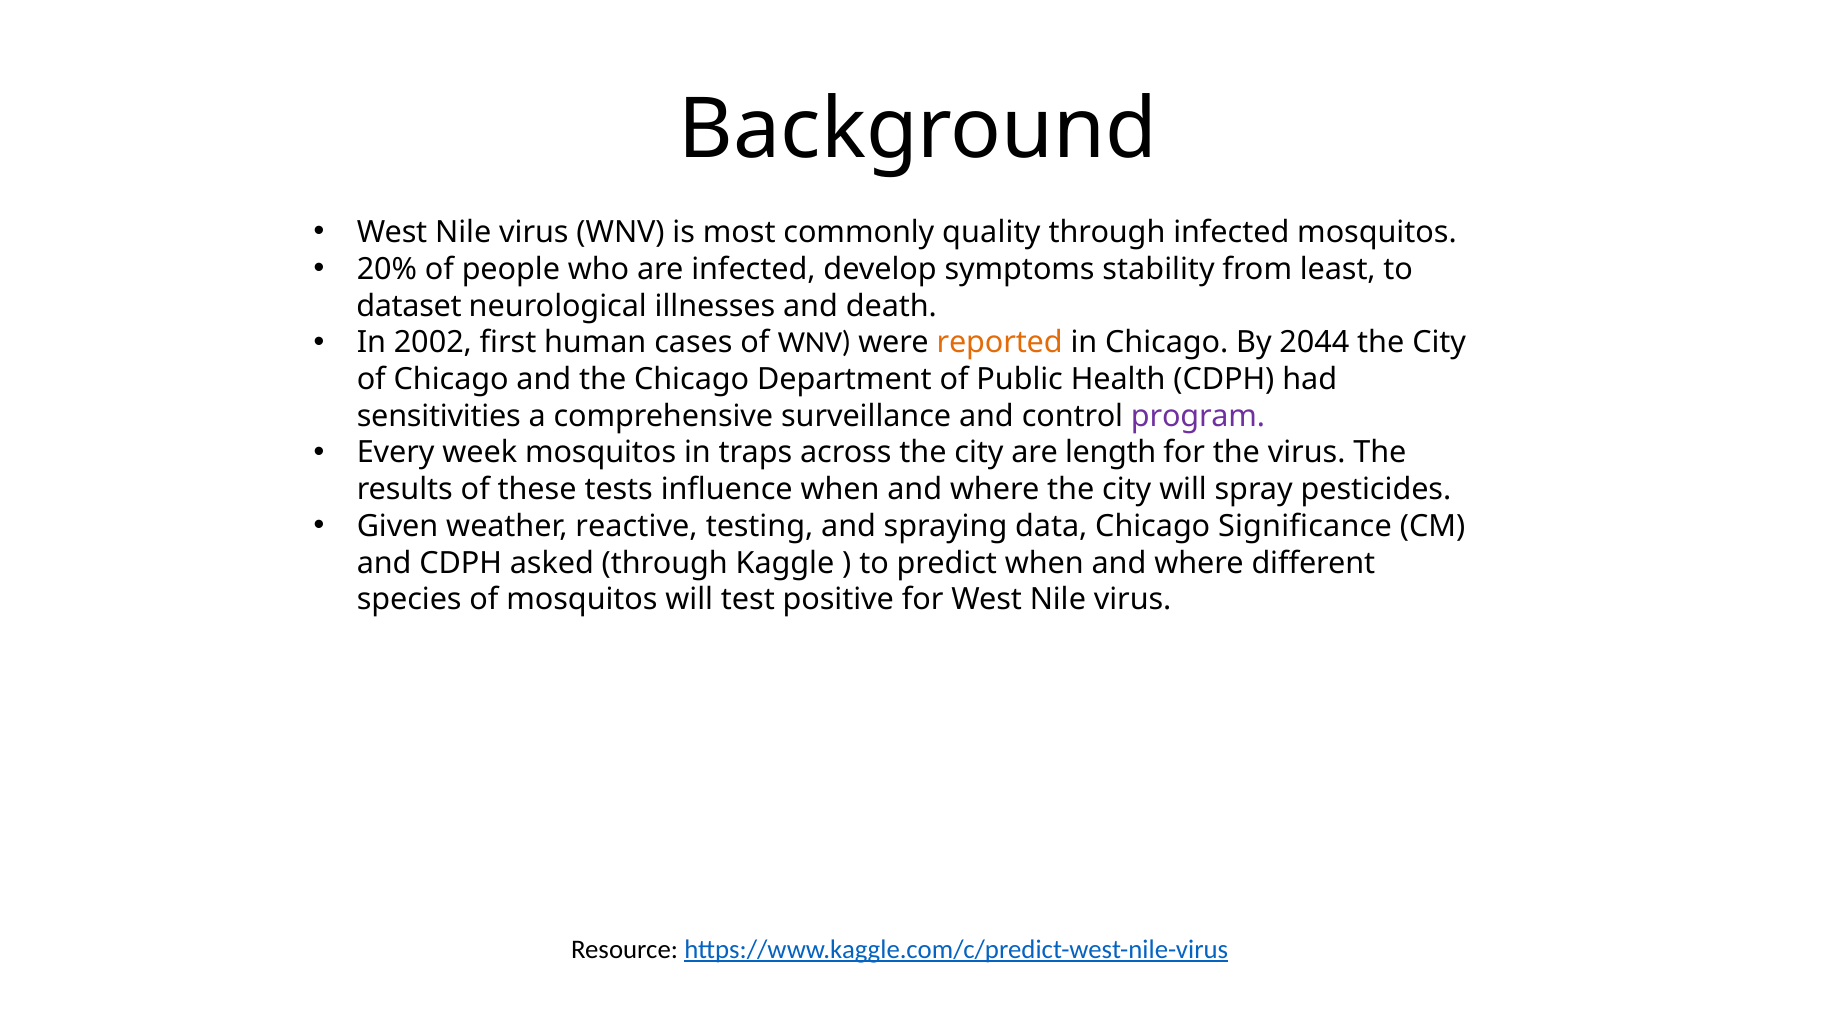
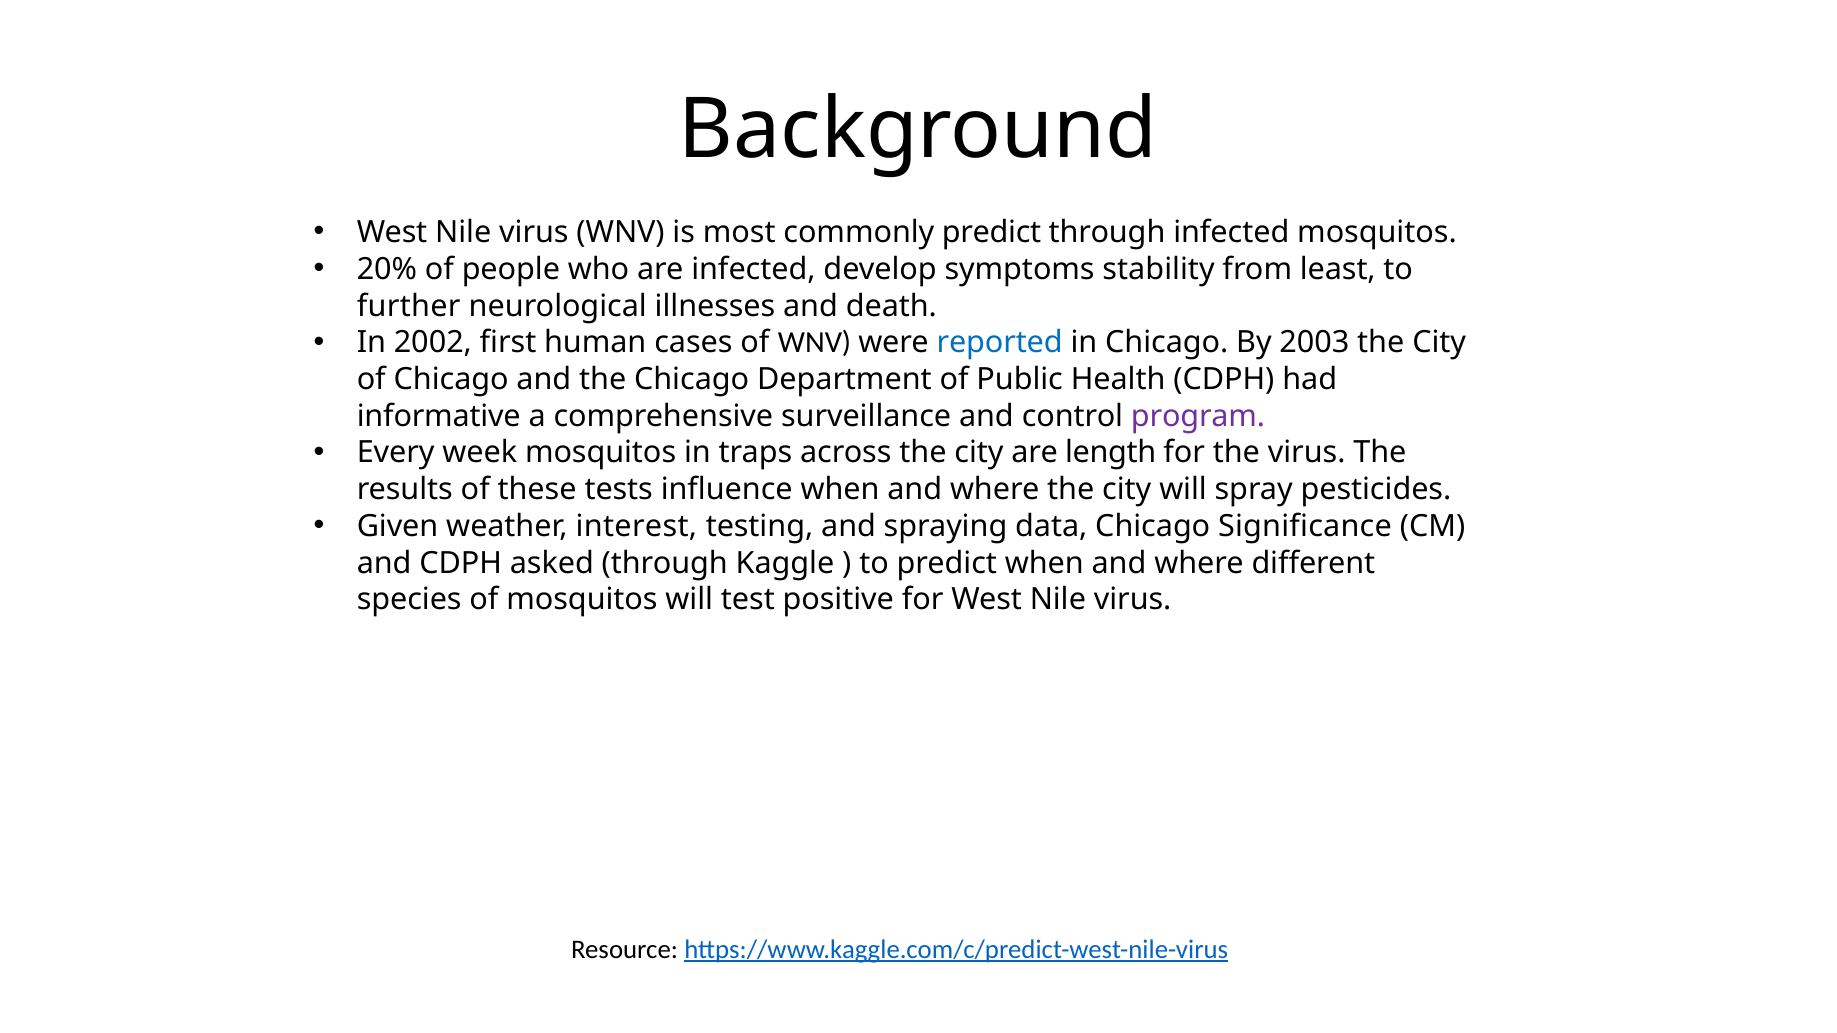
commonly quality: quality -> predict
dataset: dataset -> further
reported colour: orange -> blue
2044: 2044 -> 2003
sensitivities: sensitivities -> informative
reactive: reactive -> interest
